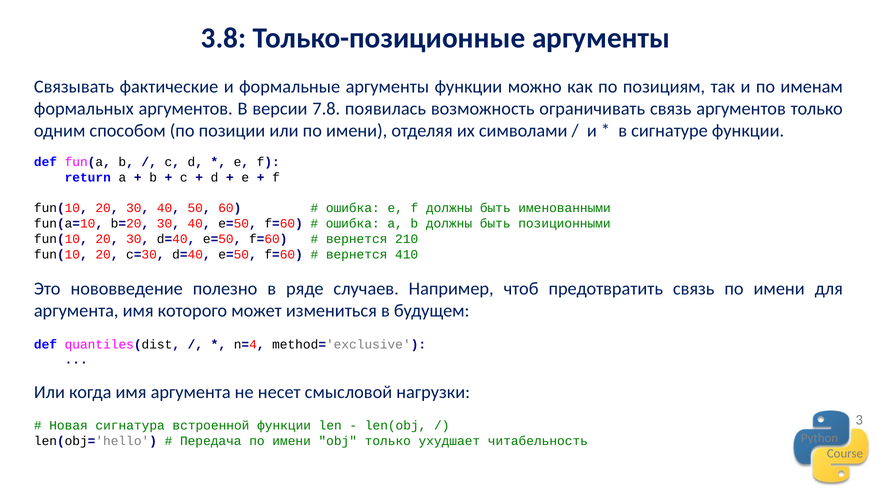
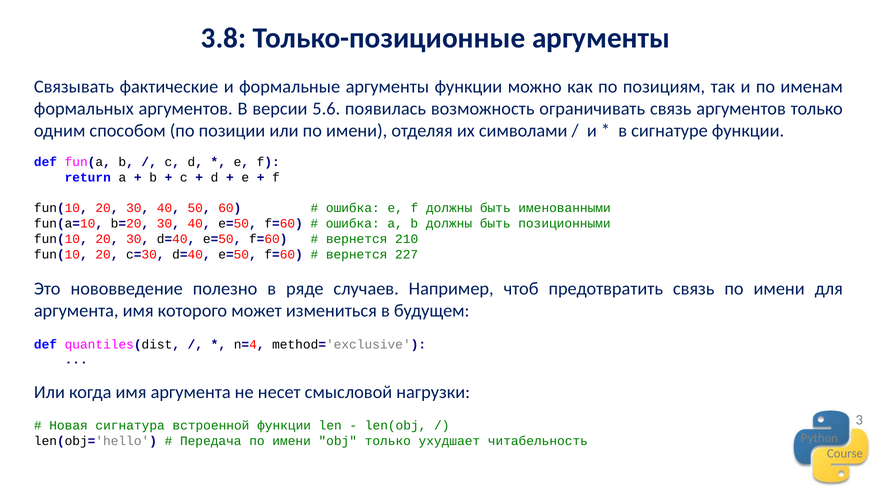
7.8: 7.8 -> 5.6
410: 410 -> 227
